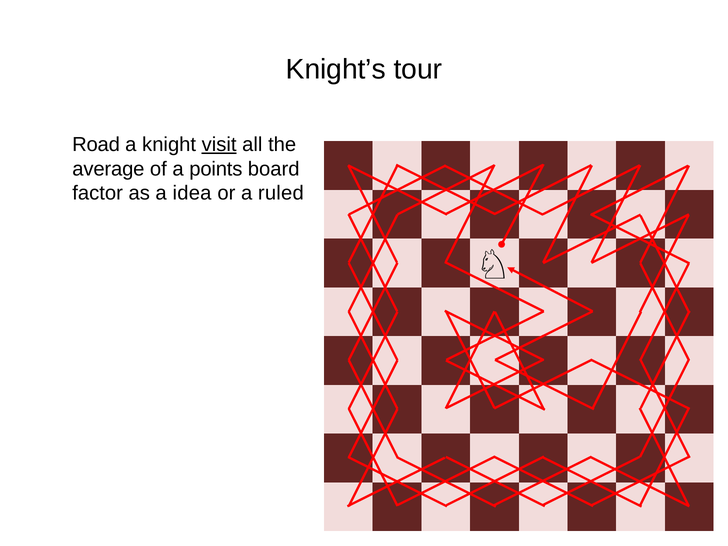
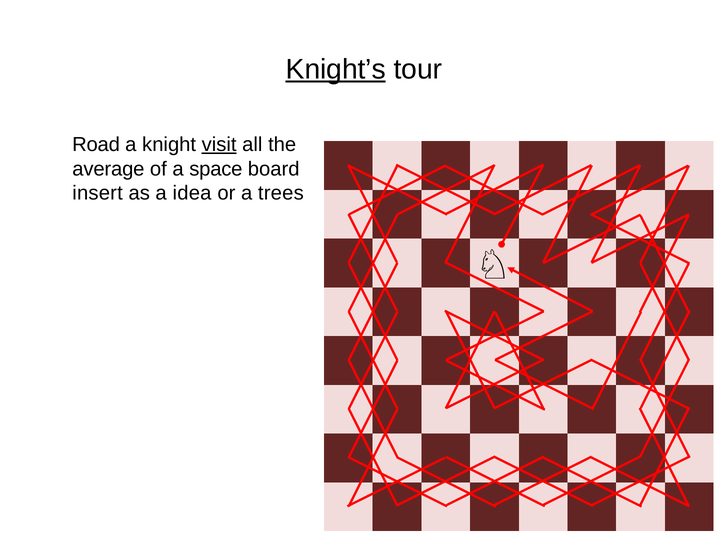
Knight’s underline: none -> present
points: points -> space
factor: factor -> insert
ruled: ruled -> trees
